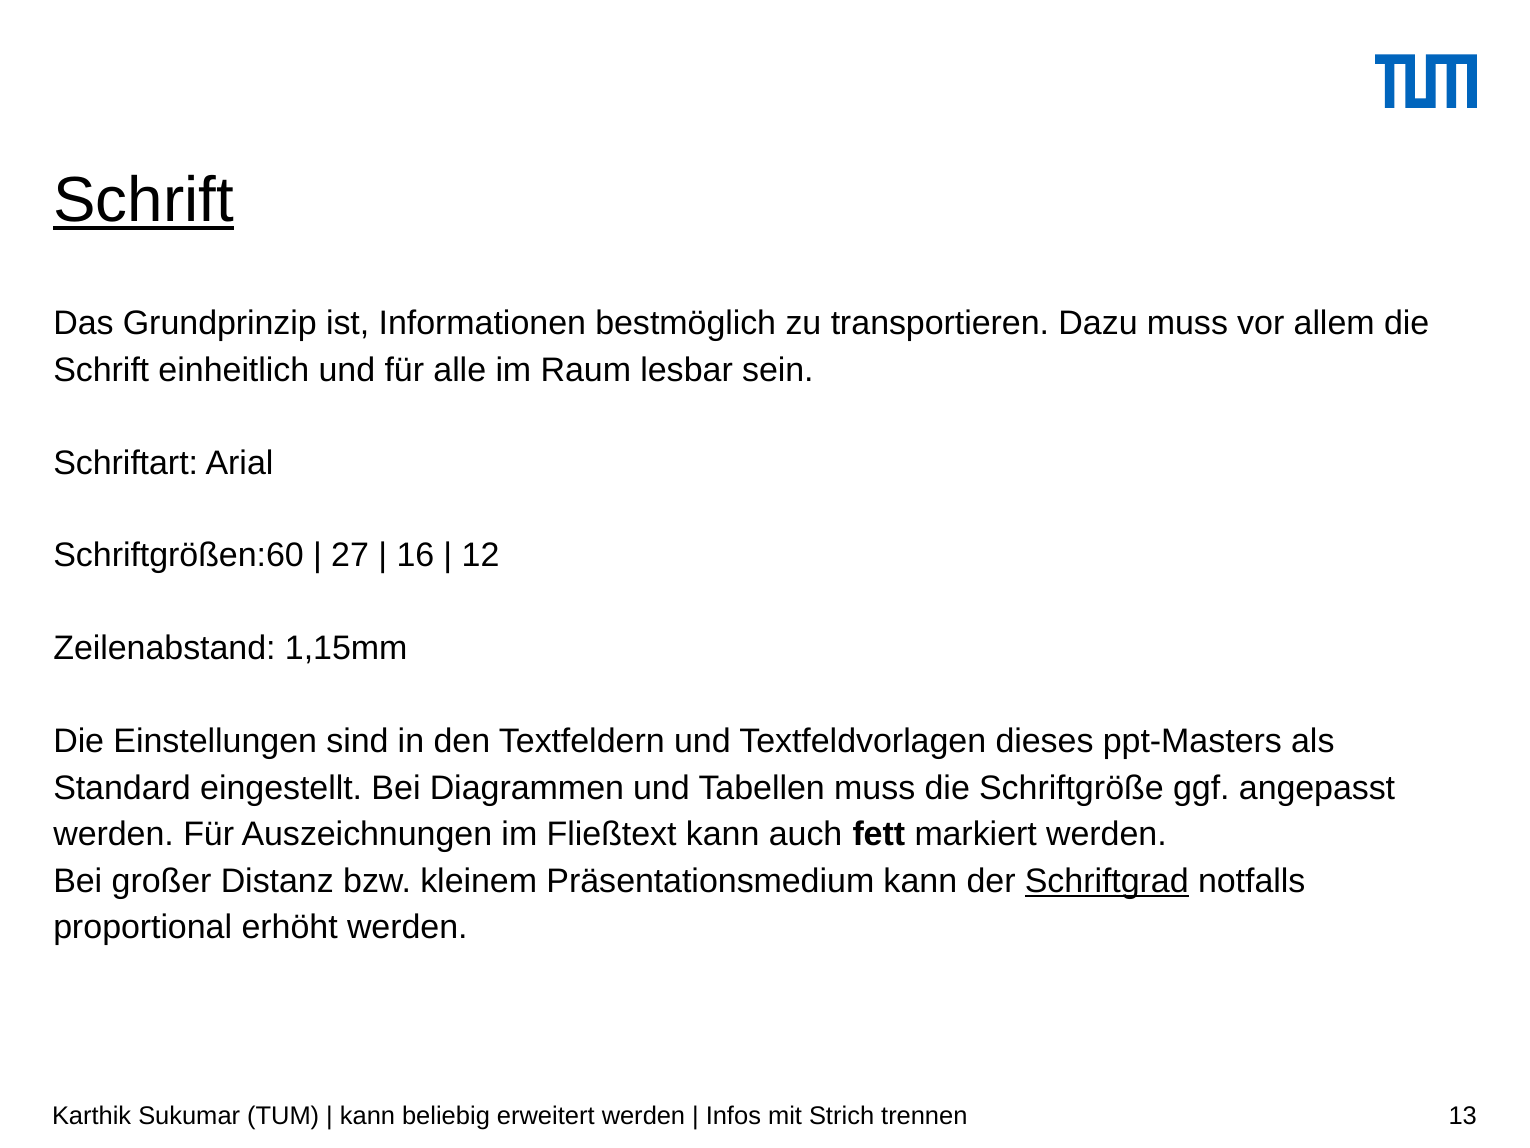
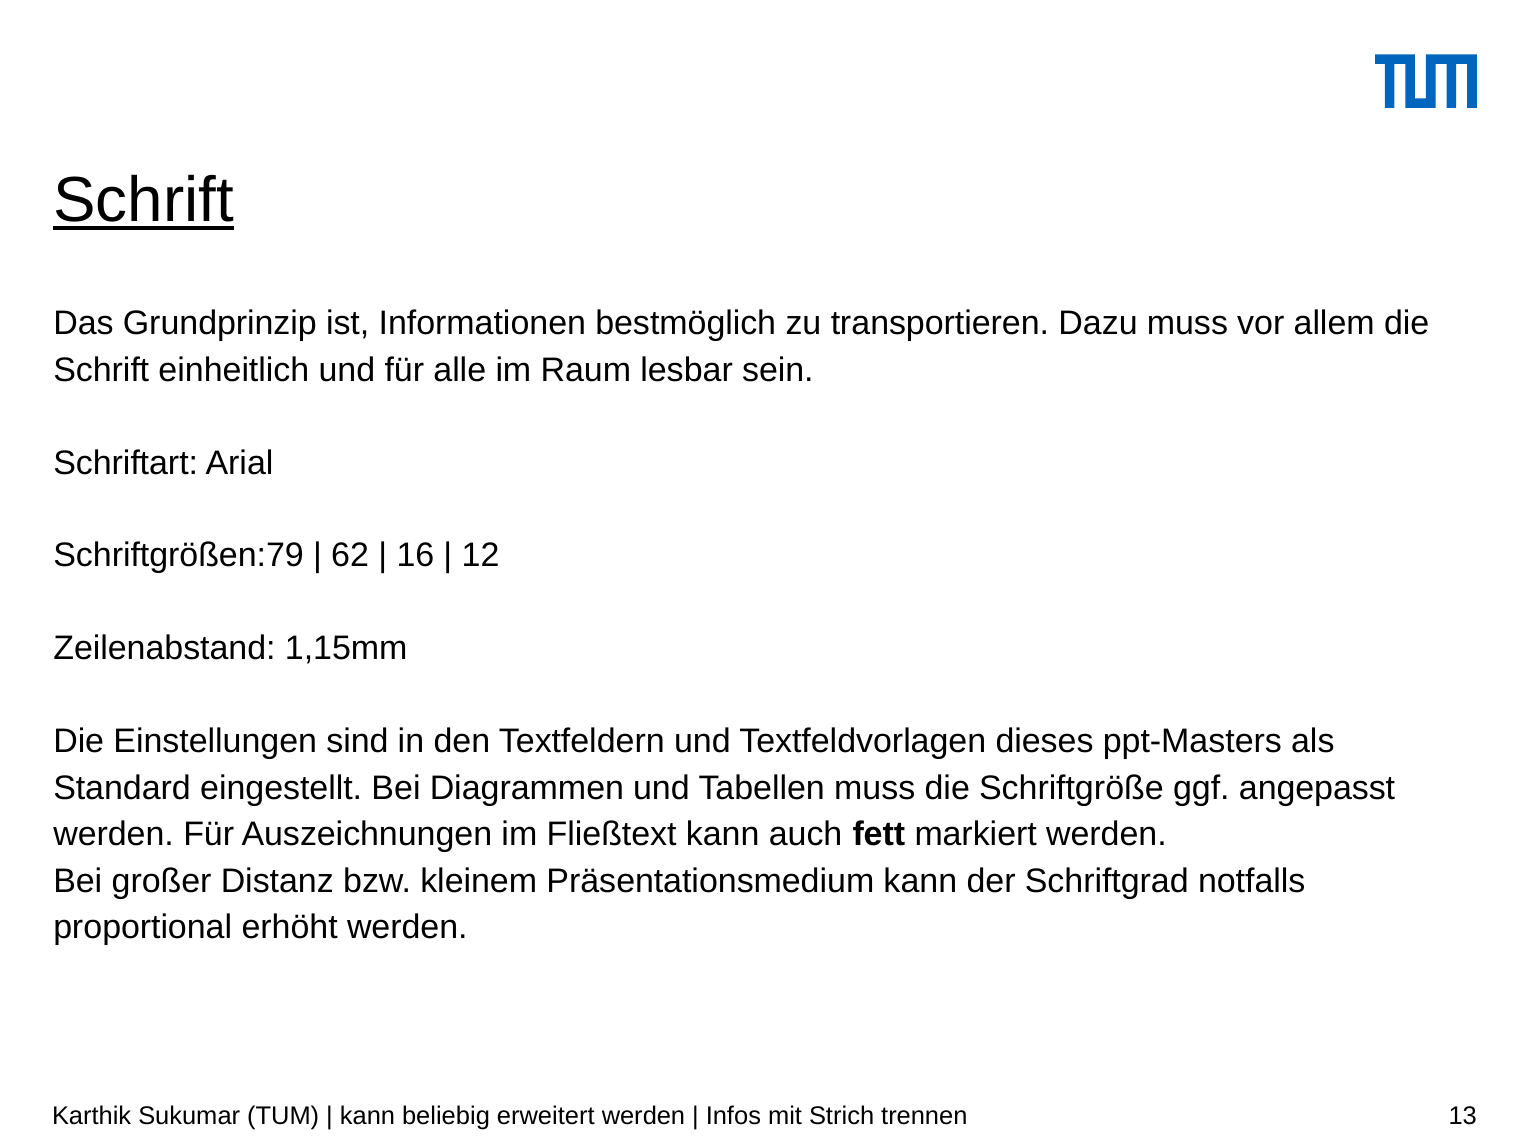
Schriftgrößen:60: Schriftgrößen:60 -> Schriftgrößen:79
27: 27 -> 62
Schriftgrad underline: present -> none
